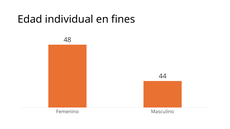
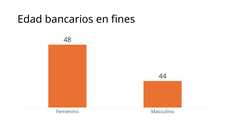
individual: individual -> bancarios
